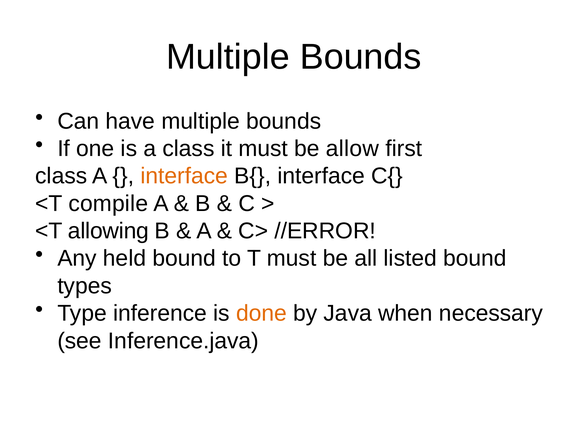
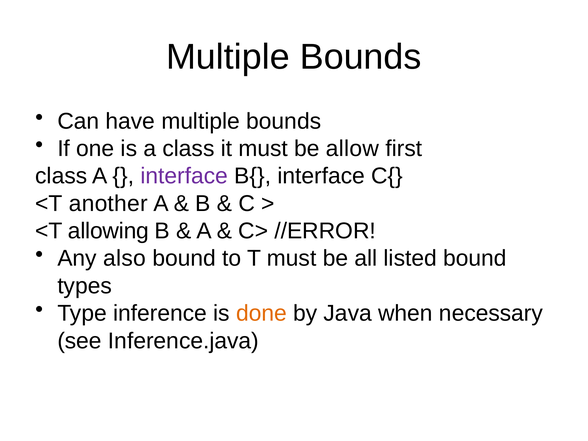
interface at (184, 176) colour: orange -> purple
compile: compile -> another
held: held -> also
